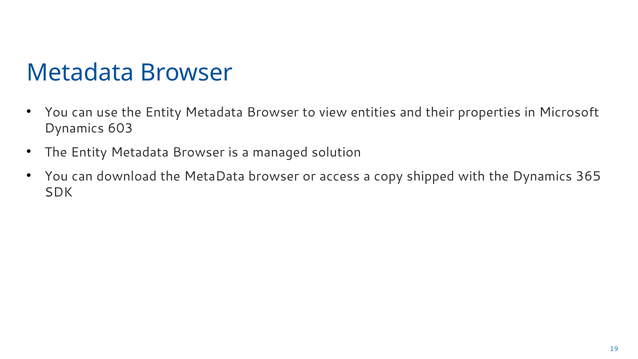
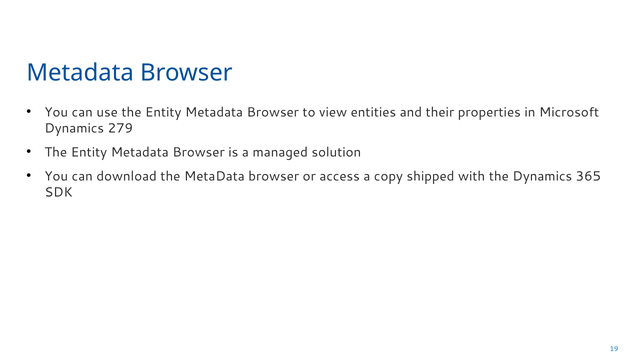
603: 603 -> 279
